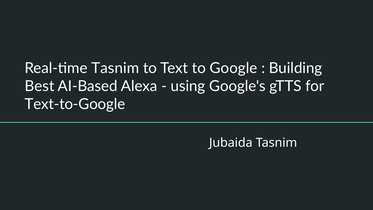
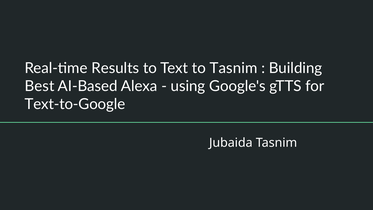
Real-time Tasnim: Tasnim -> Results
to Google: Google -> Tasnim
